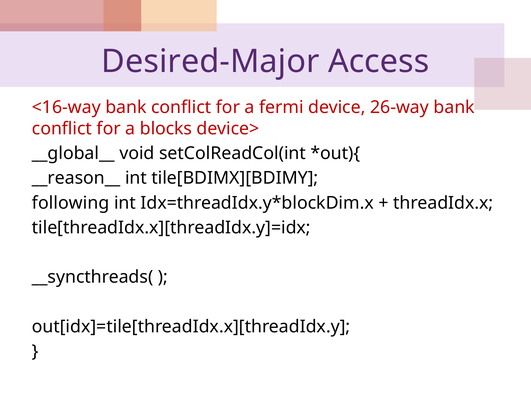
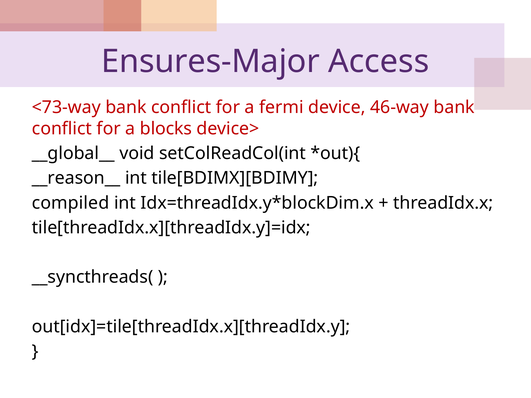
Desired-Major: Desired-Major -> Ensures-Major
<16-way: <16-way -> <73-way
26-way: 26-way -> 46-way
following: following -> compiled
